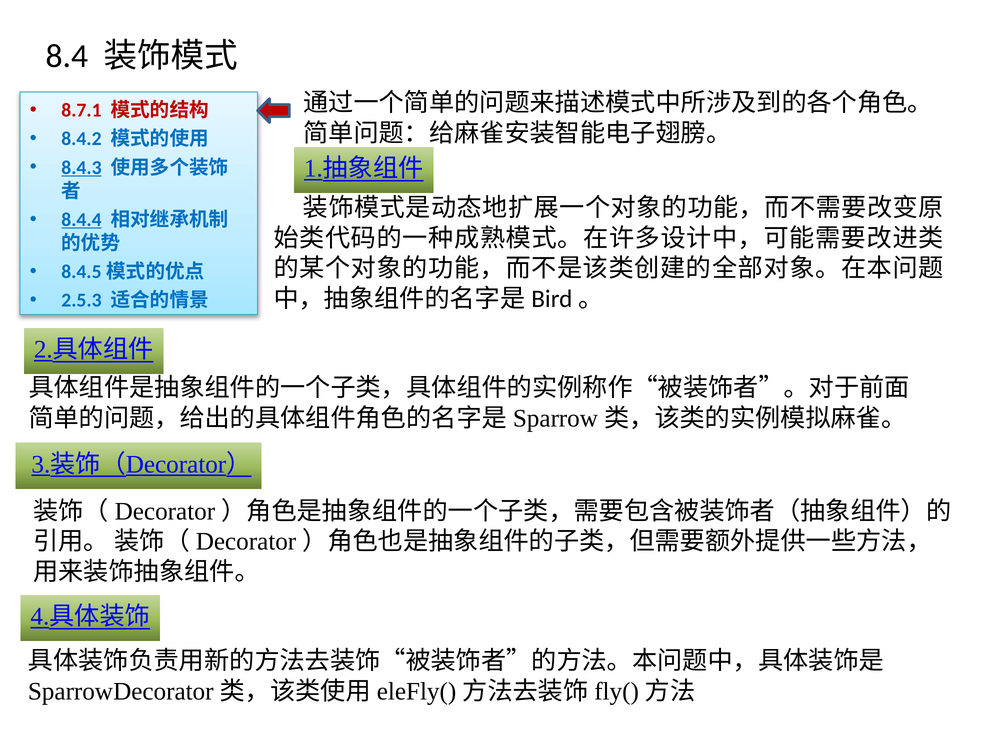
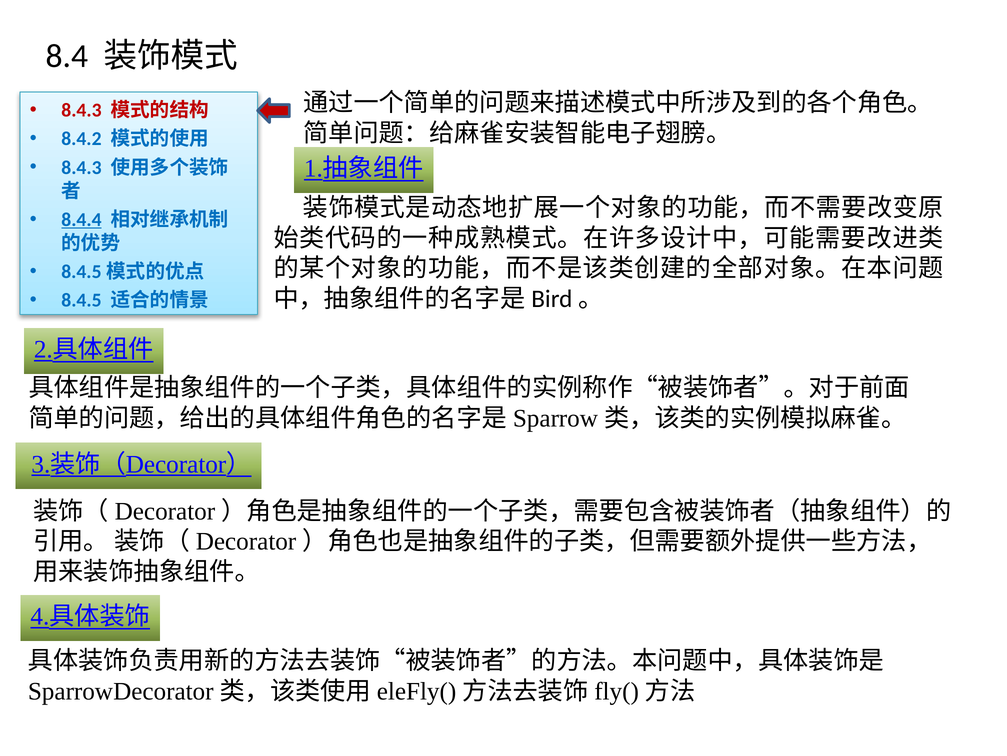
8.7.1 at (81, 110): 8.7.1 -> 8.4.3
8.4.3 at (81, 167) underline: present -> none
2.5.3: 2.5.3 -> 8.4.5
